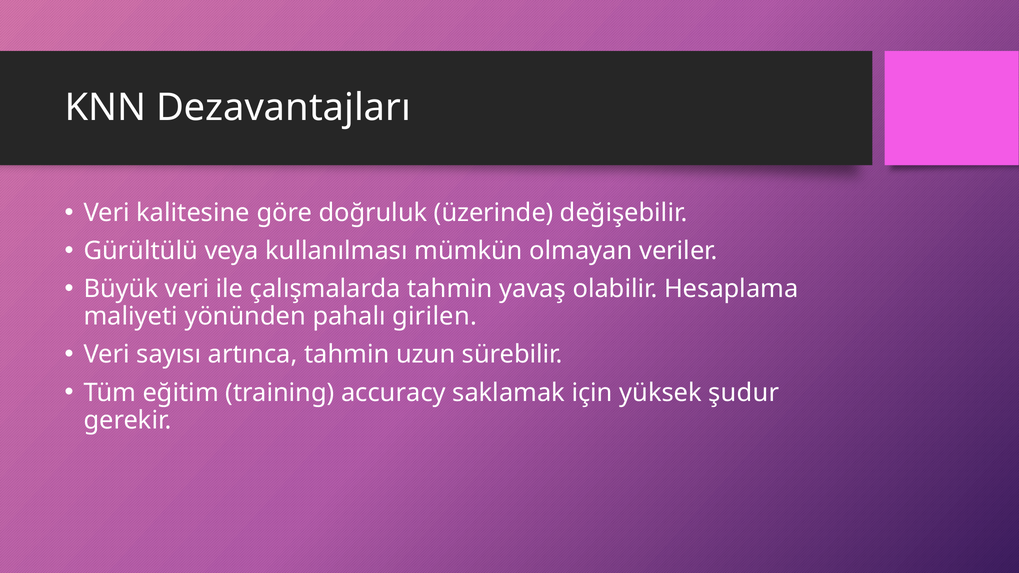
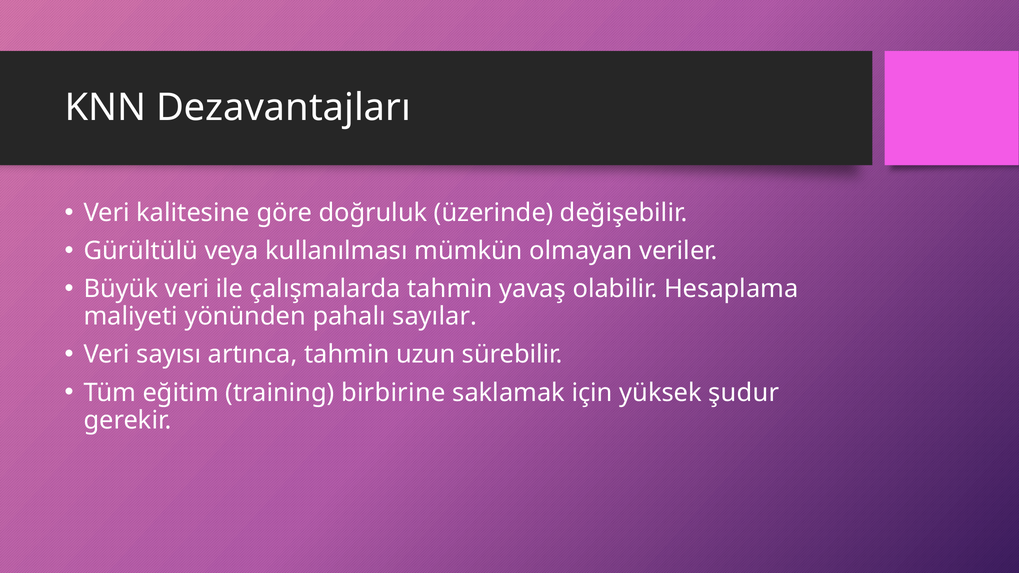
girilen: girilen -> sayılar
accuracy: accuracy -> birbirine
